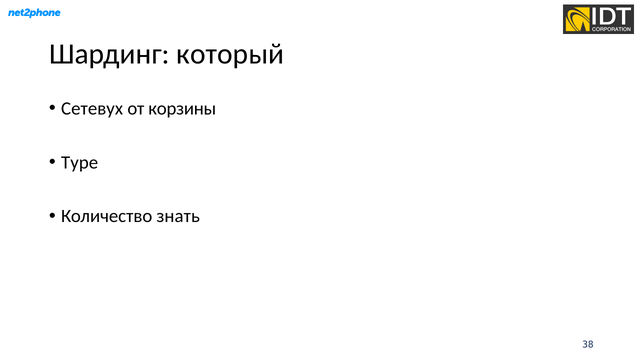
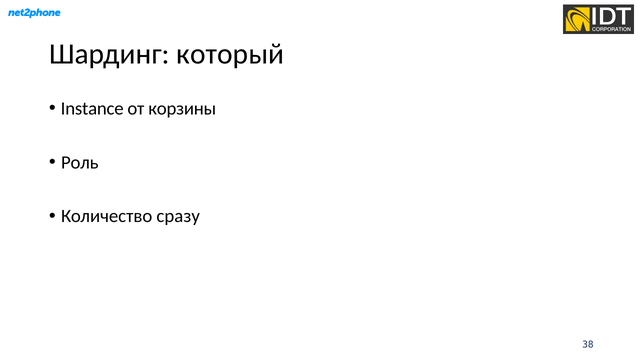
Сетевух: Сетевух -> Instance
Type: Type -> Роль
знать: знать -> сразу
